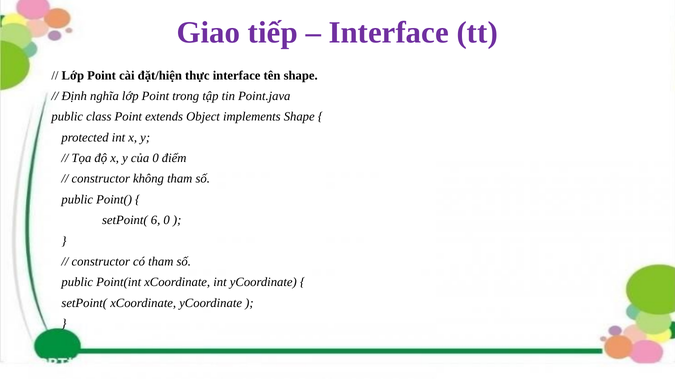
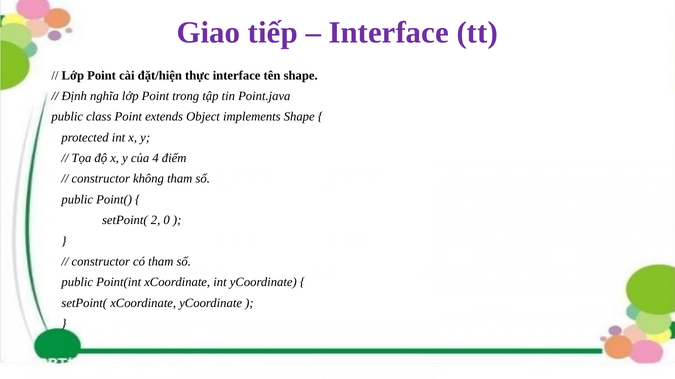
của 0: 0 -> 4
6: 6 -> 2
